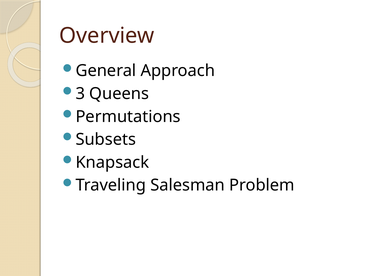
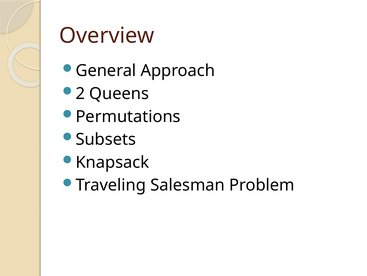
3: 3 -> 2
